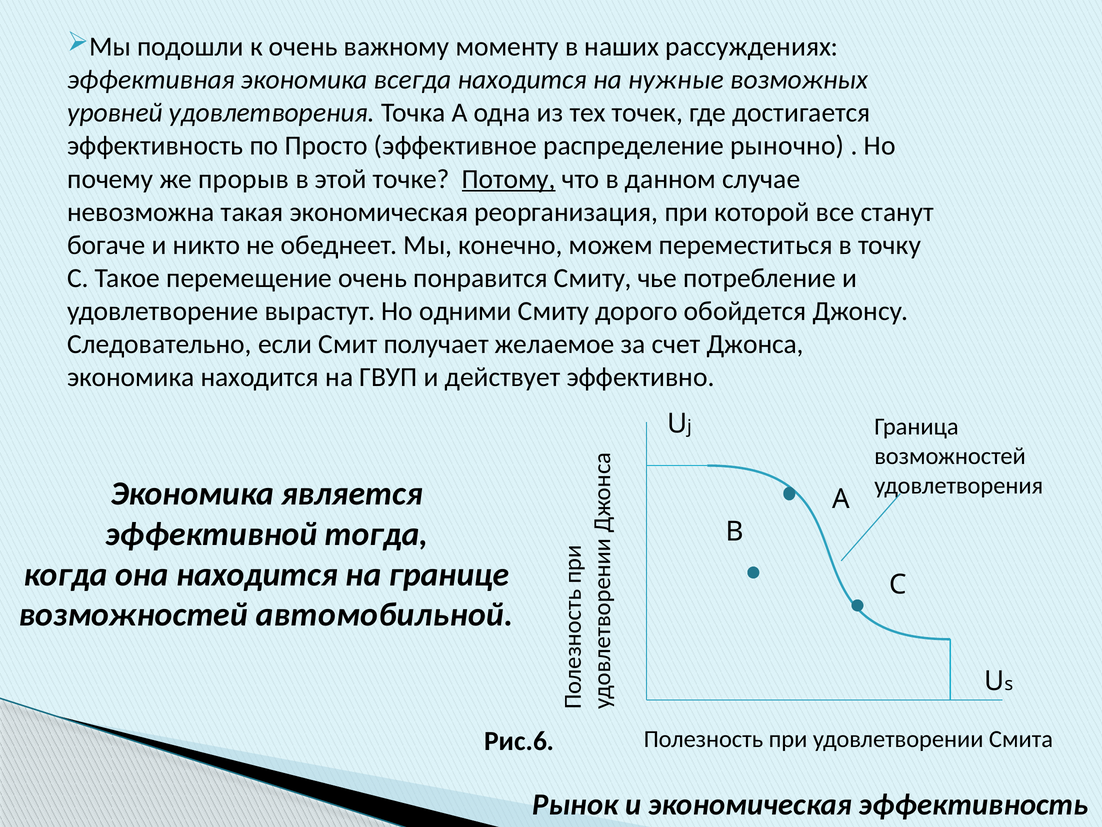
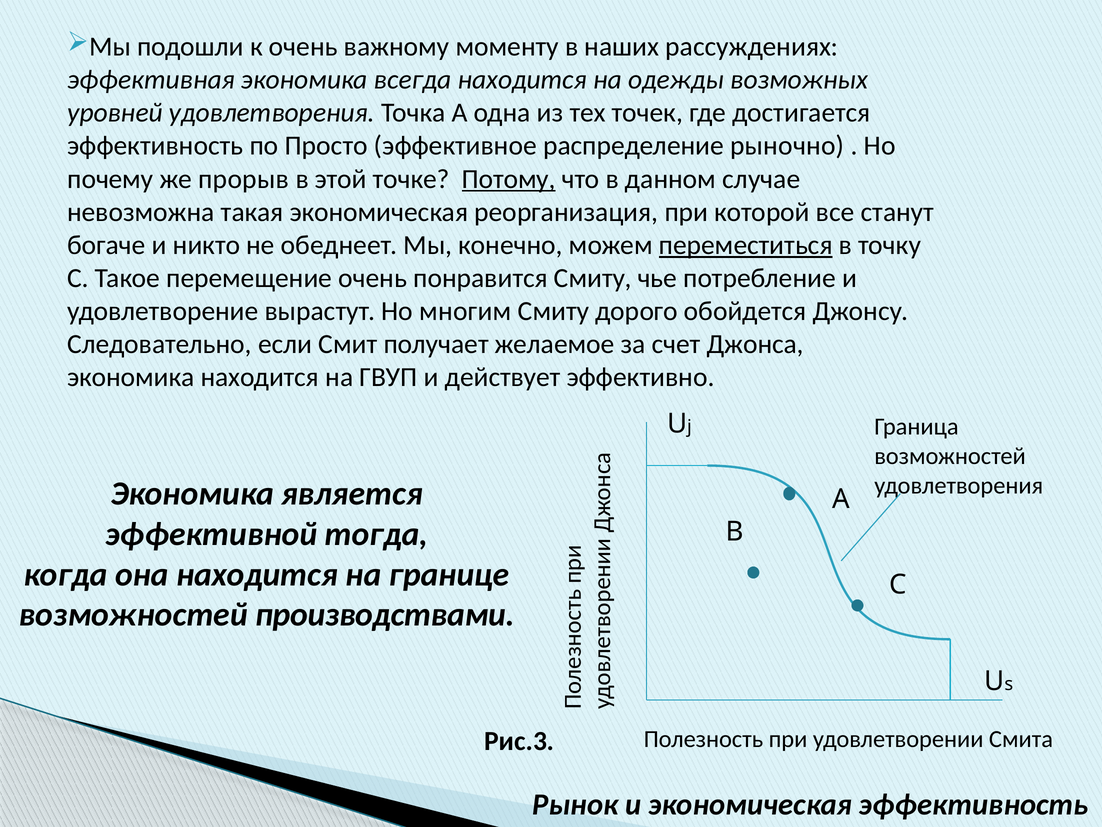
нужные: нужные -> одежды
переместиться underline: none -> present
одними: одними -> многим
автомобильной: автомобильной -> производствами
Рис.6: Рис.6 -> Рис.3
